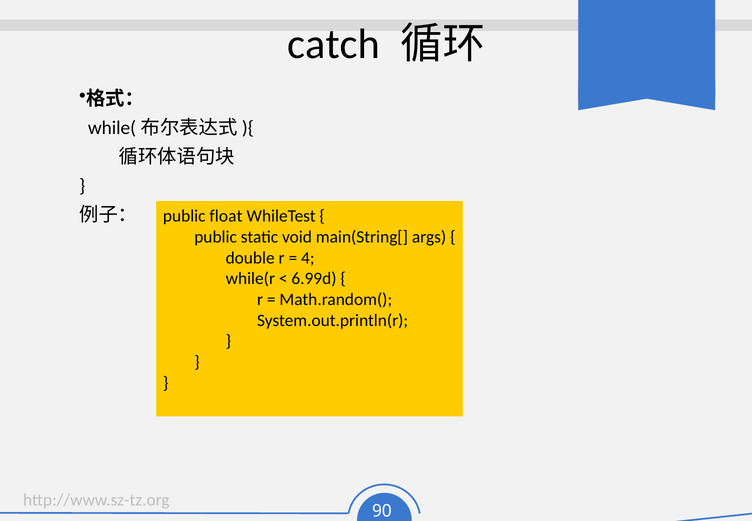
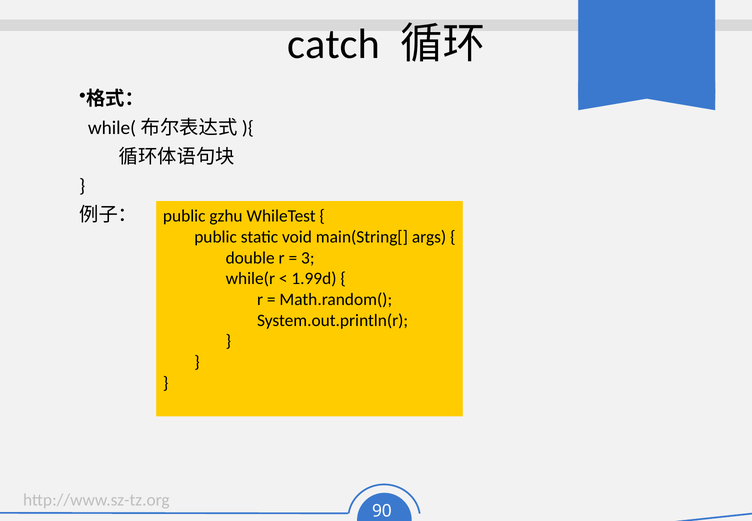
float: float -> gzhu
4: 4 -> 3
6.99d: 6.99d -> 1.99d
